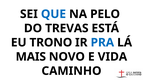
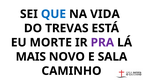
PELO: PELO -> VIDA
TRONO: TRONO -> MORTE
PRA colour: blue -> purple
VIDA: VIDA -> SALA
